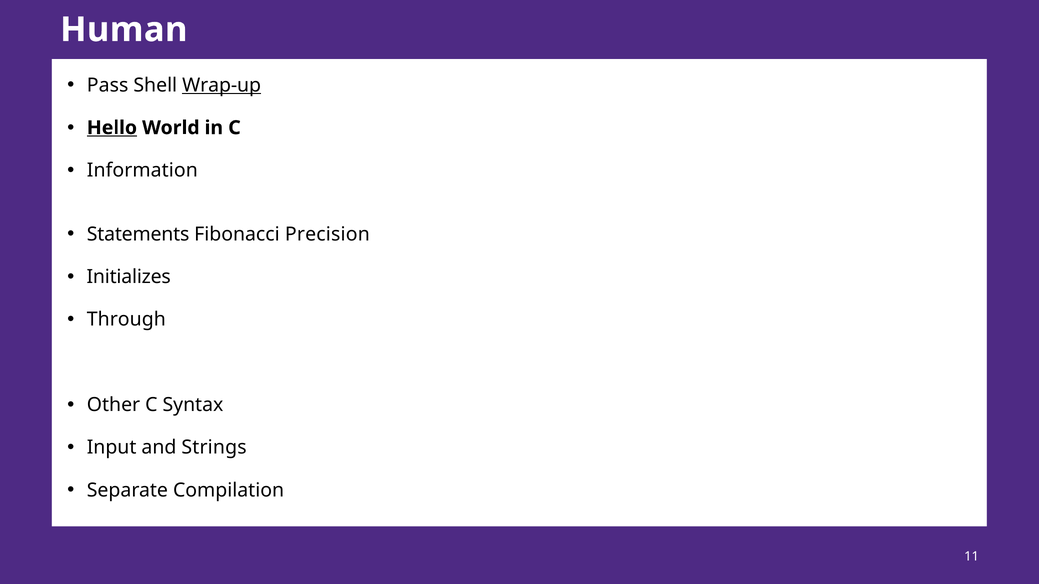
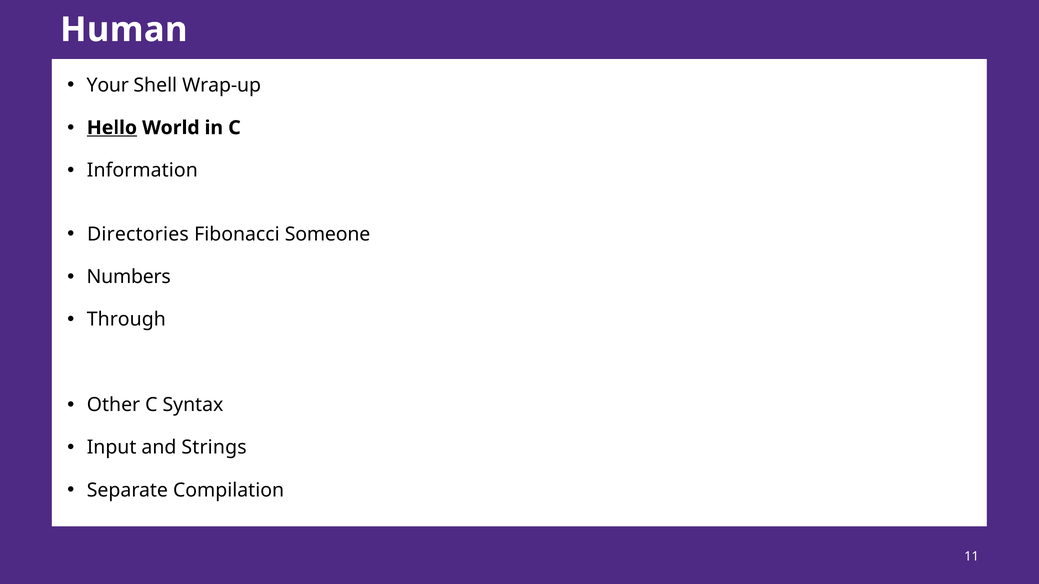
Pass: Pass -> Your
Wrap-up underline: present -> none
Statements: Statements -> Directories
Precision: Precision -> Someone
Initializes: Initializes -> Numbers
